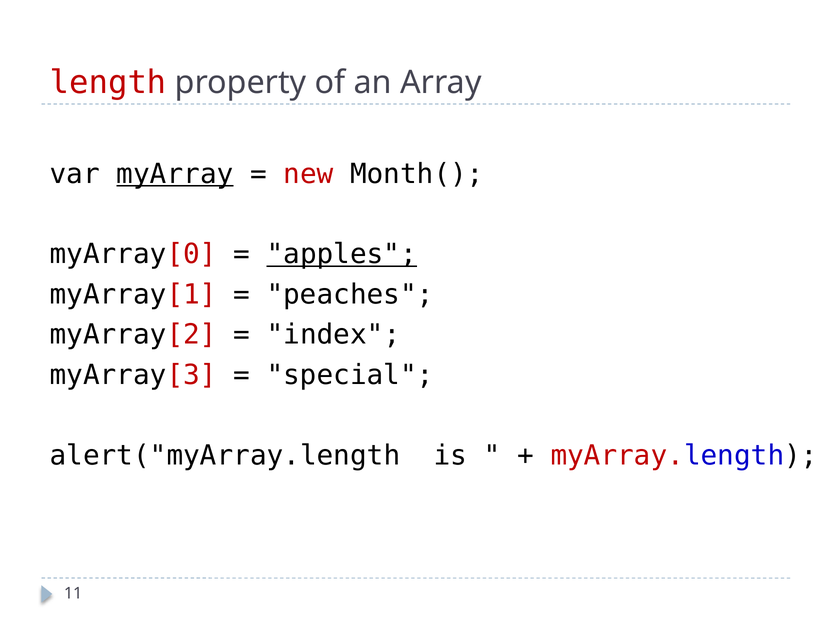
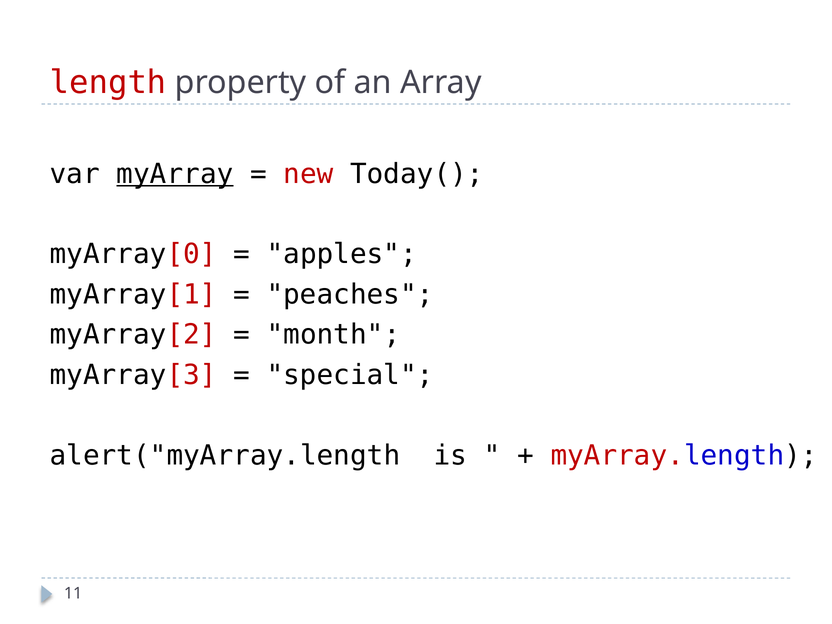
Month(: Month( -> Today(
apples underline: present -> none
index: index -> month
